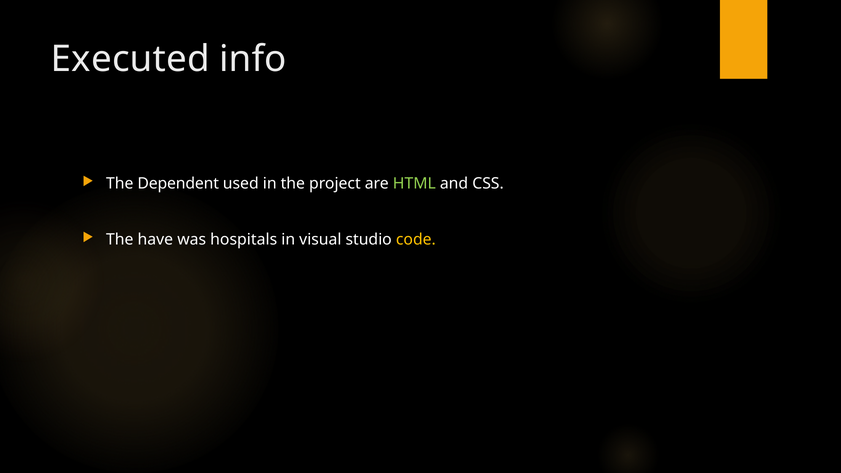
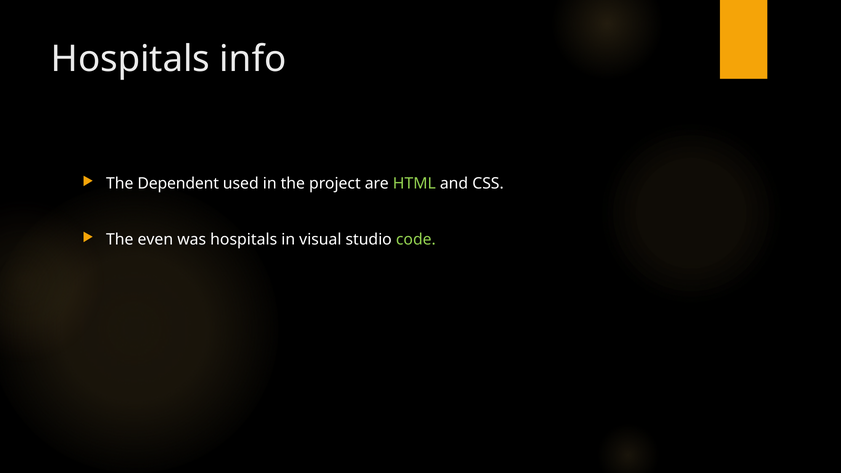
Executed at (130, 59): Executed -> Hospitals
have: have -> even
code colour: yellow -> light green
